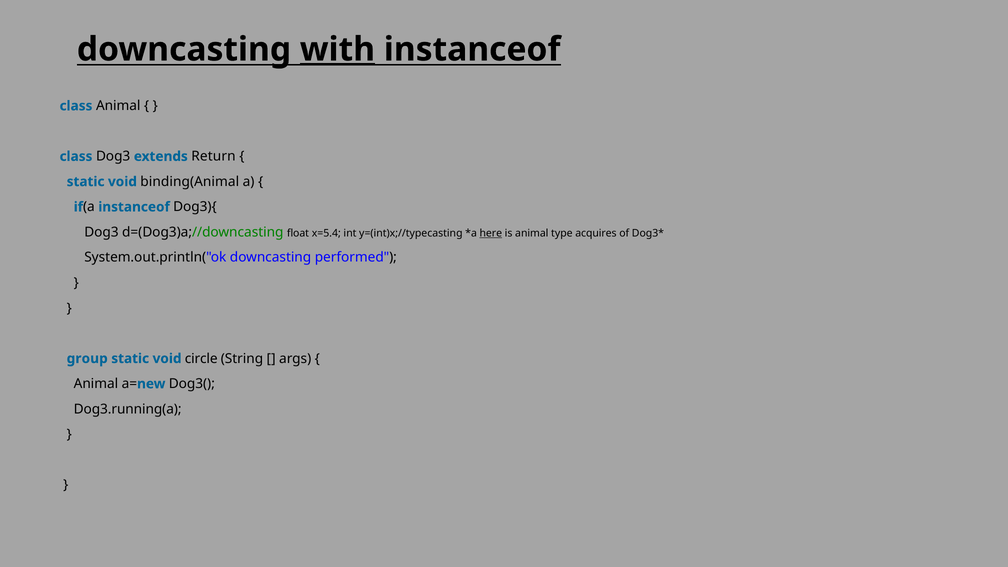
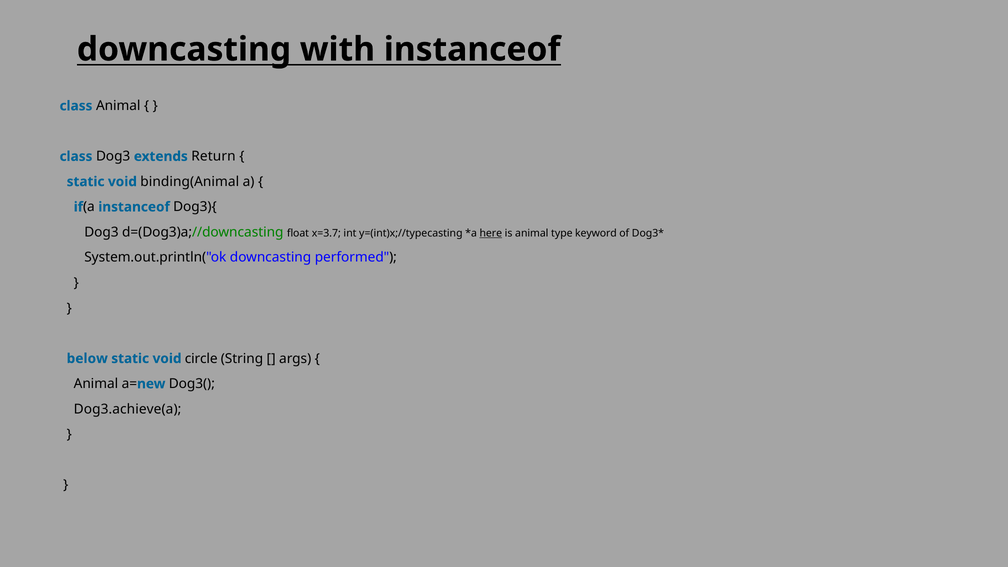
with underline: present -> none
x=5.4: x=5.4 -> x=3.7
acquires: acquires -> keyword
group: group -> below
Dog3.running(a: Dog3.running(a -> Dog3.achieve(a
